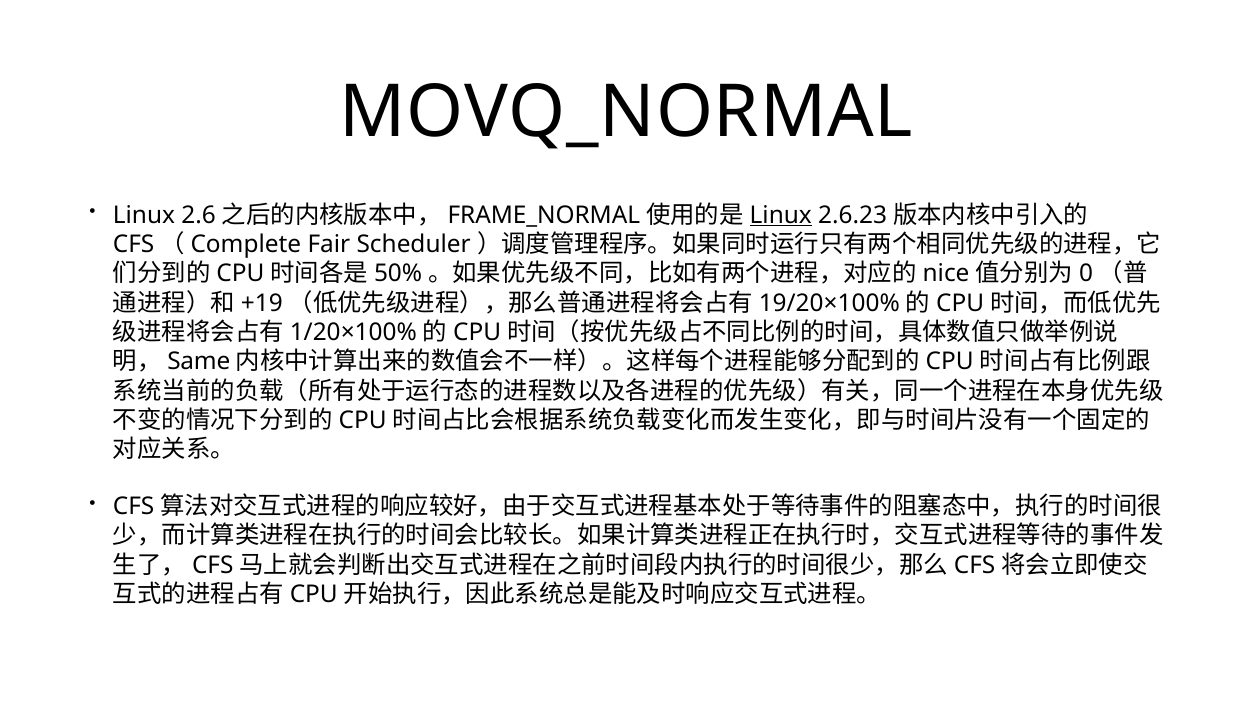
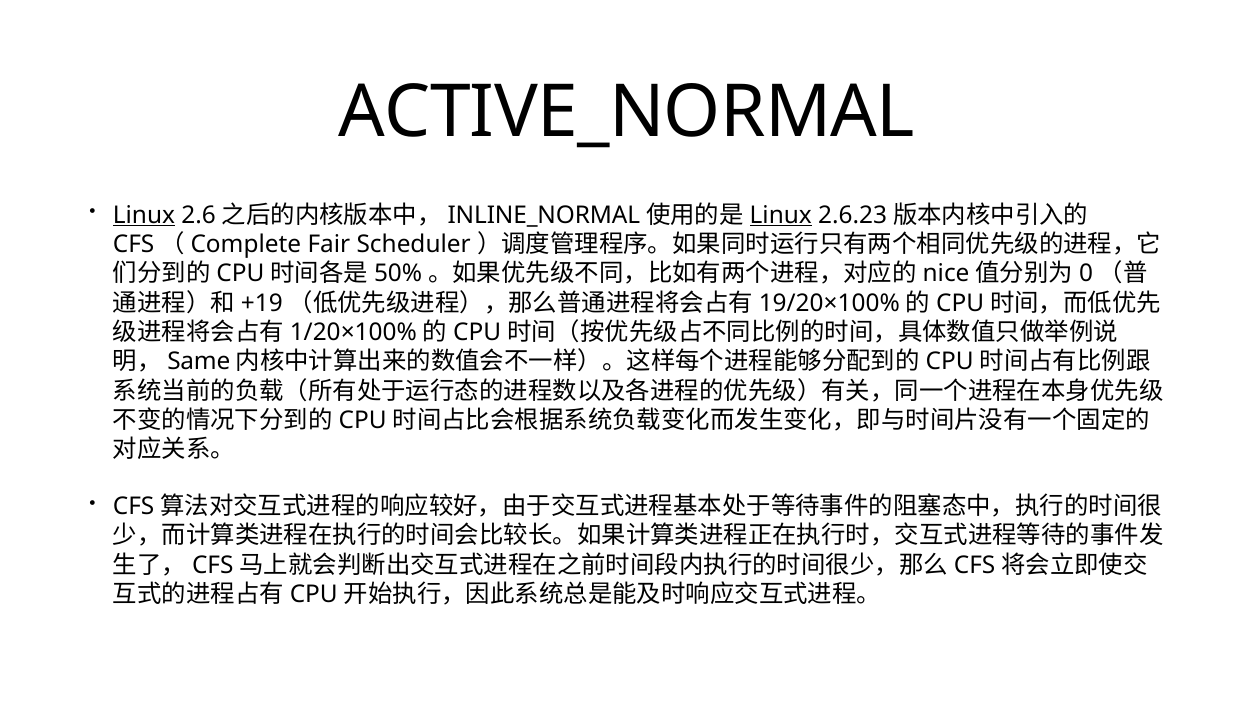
MOVQ_NORMAL: MOVQ_NORMAL -> ACTIVE_NORMAL
Linux at (144, 215) underline: none -> present
FRAME_NORMAL: FRAME_NORMAL -> INLINE_NORMAL
